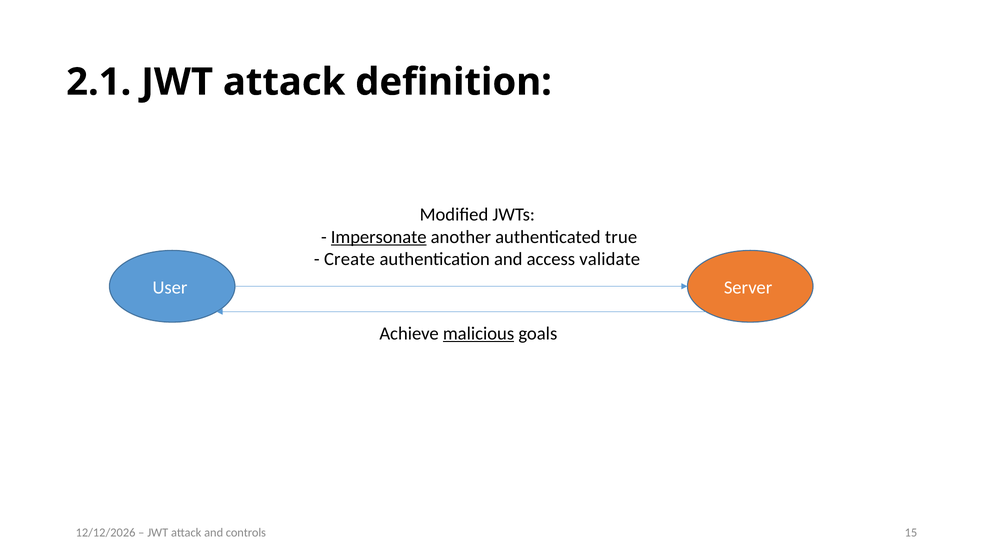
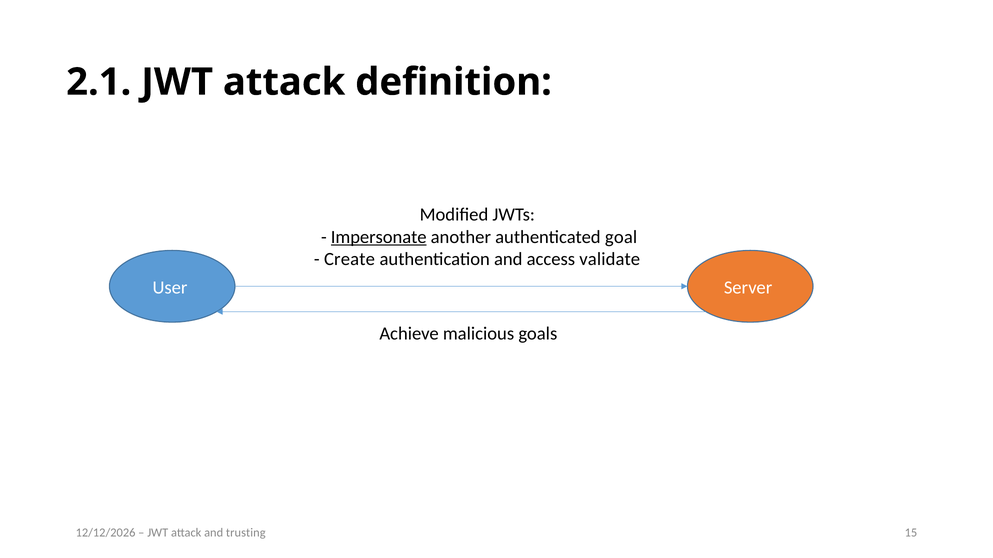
true: true -> goal
malicious underline: present -> none
controls: controls -> trusting
